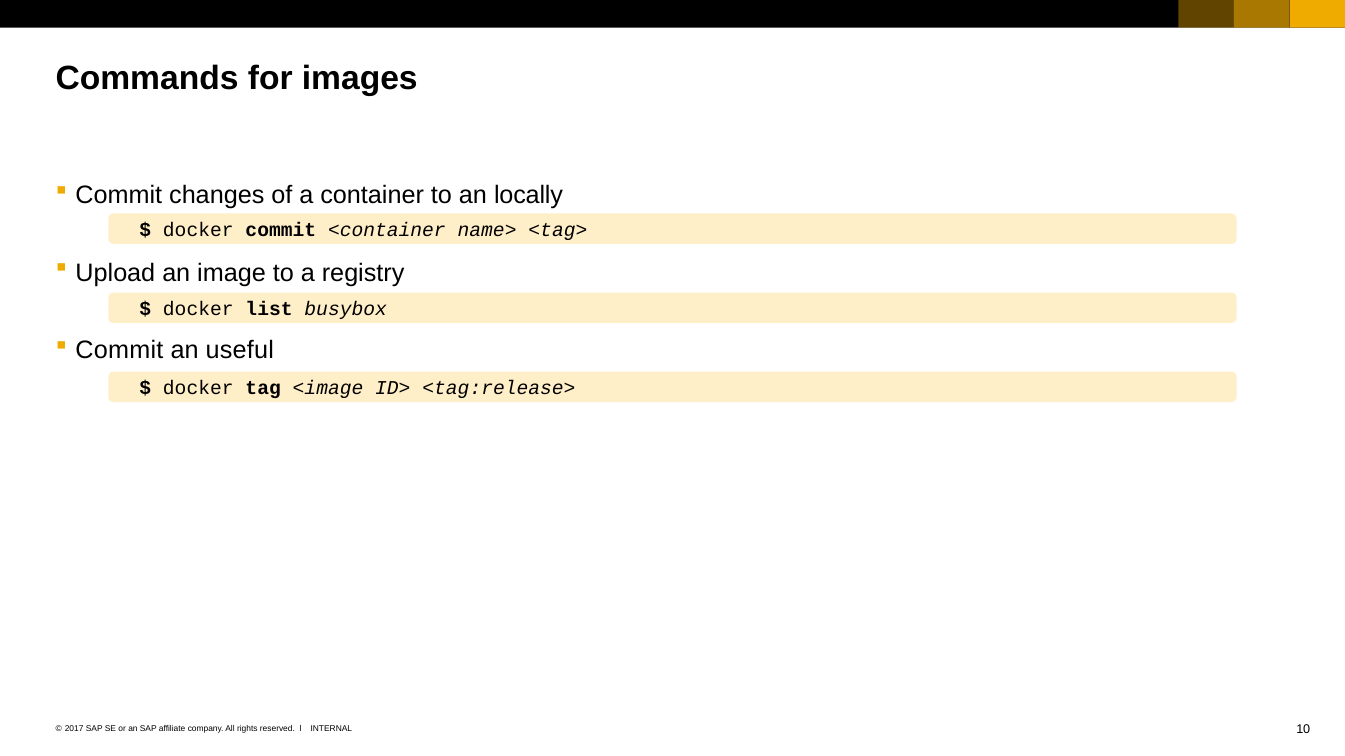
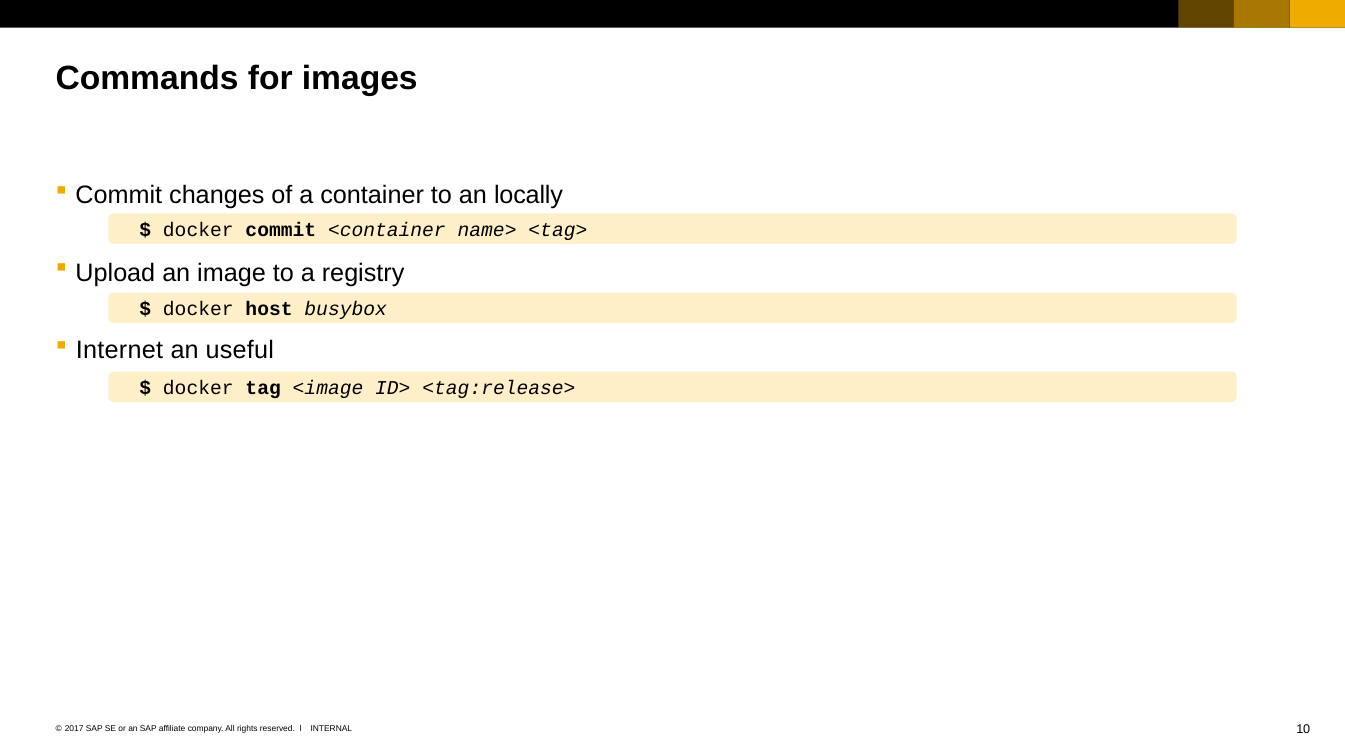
list: list -> host
Commit at (119, 350): Commit -> Internet
